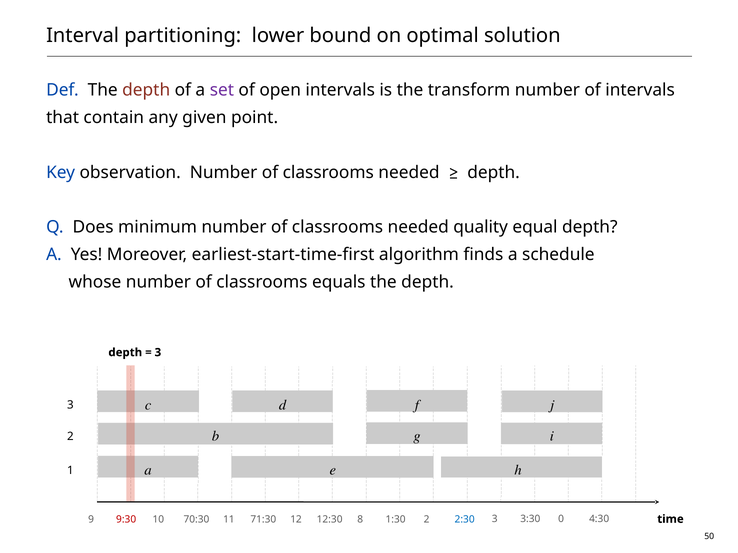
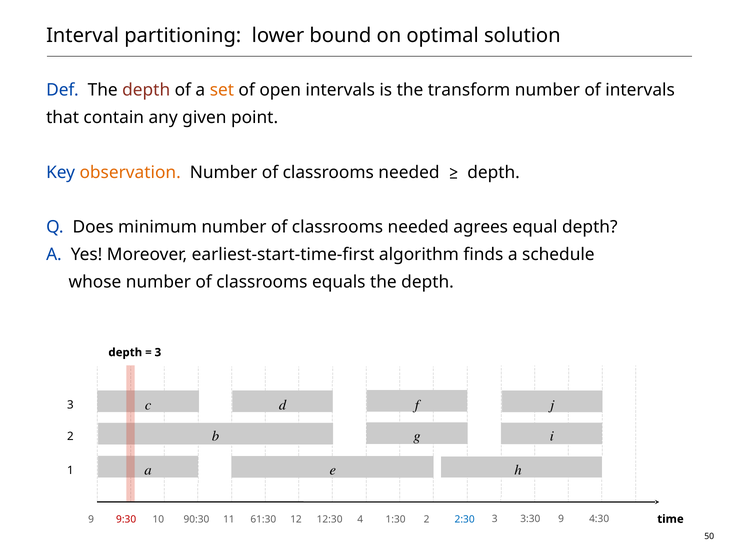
set colour: purple -> orange
observation colour: black -> orange
quality: quality -> agrees
70:30: 70:30 -> 90:30
71:30: 71:30 -> 61:30
8: 8 -> 4
3:30 0: 0 -> 9
